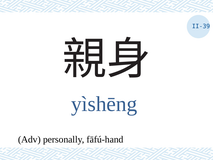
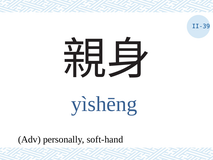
fāfú-hand: fāfú-hand -> soft-hand
